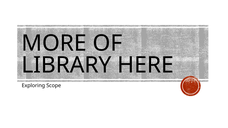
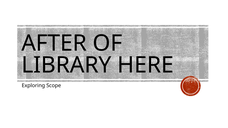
MORE: MORE -> AFTER
